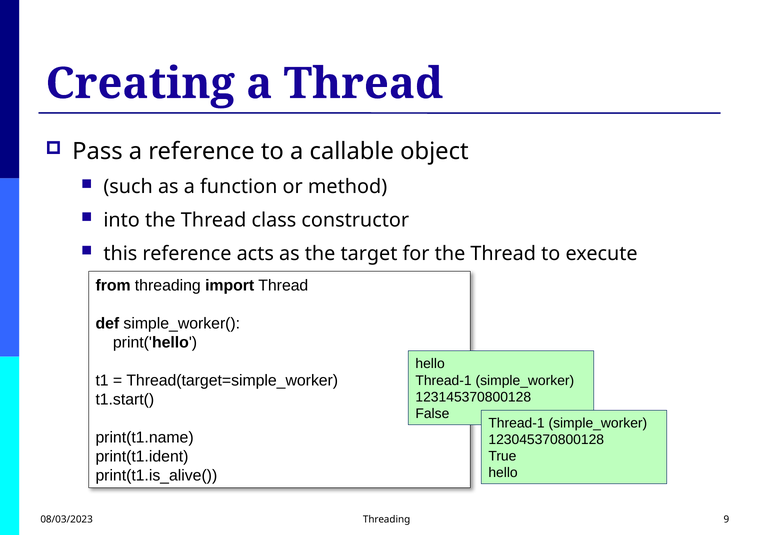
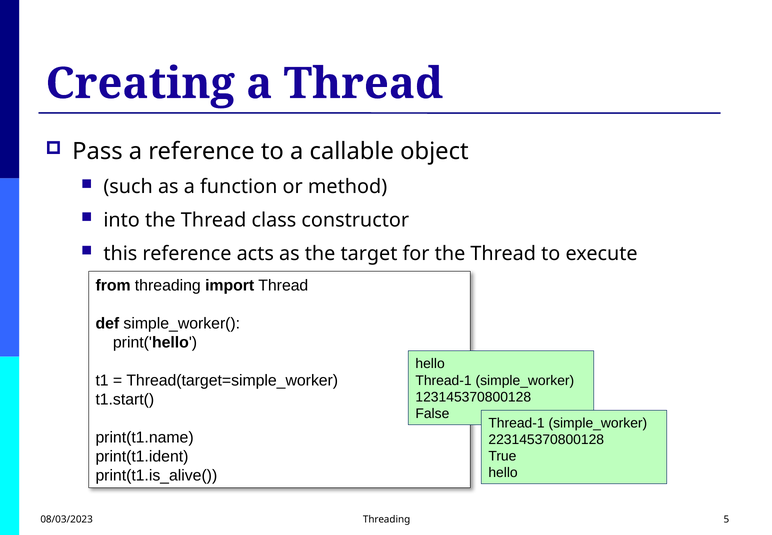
123045370800128: 123045370800128 -> 223145370800128
9: 9 -> 5
